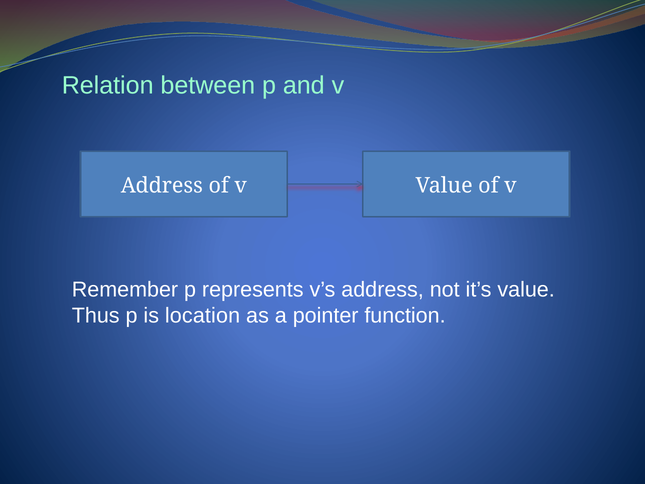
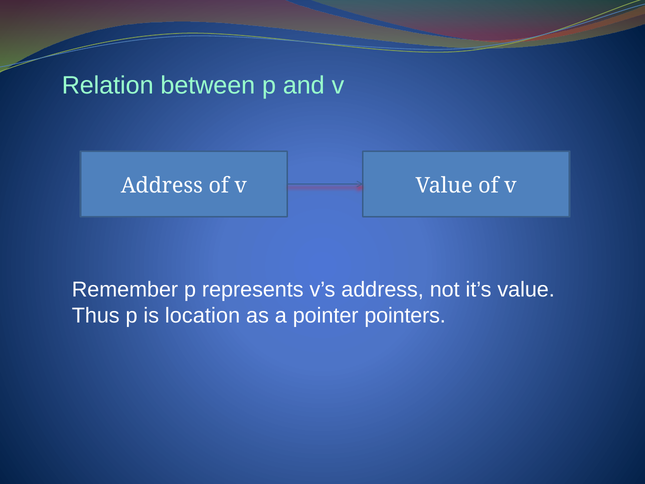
function: function -> pointers
